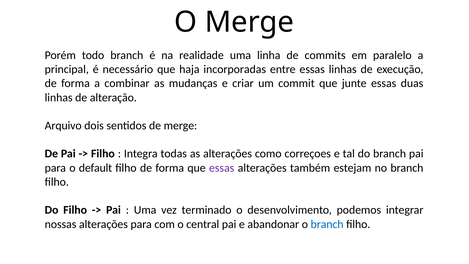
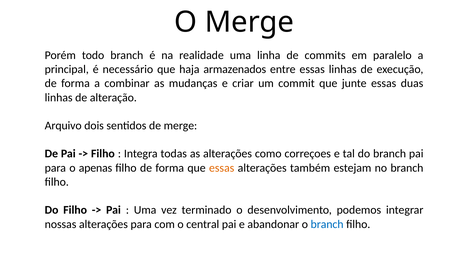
incorporadas: incorporadas -> armazenados
default: default -> apenas
essas at (222, 168) colour: purple -> orange
